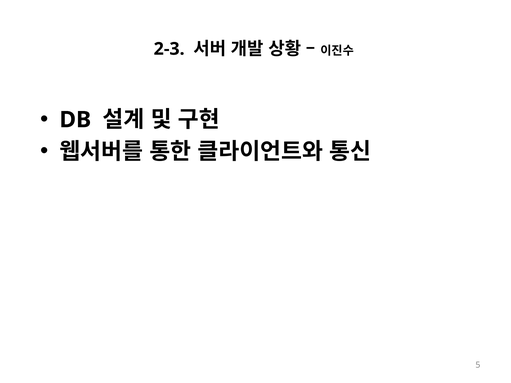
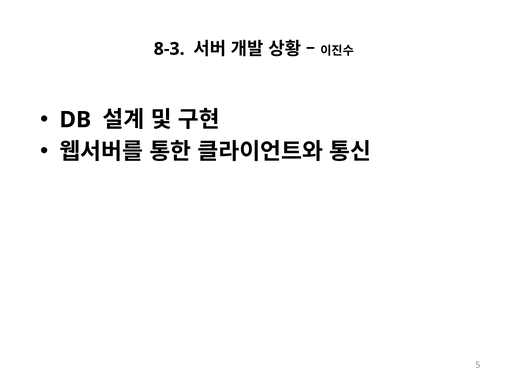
2-3: 2-3 -> 8-3
